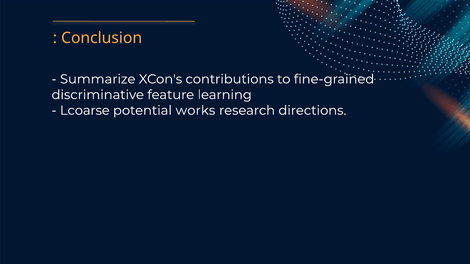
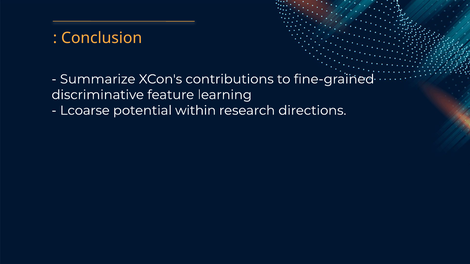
works: works -> within
